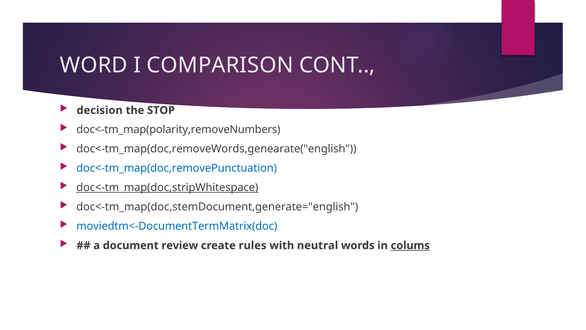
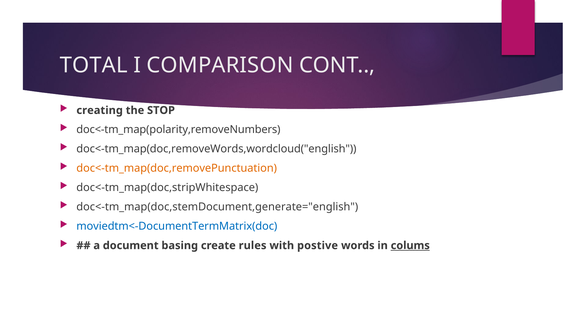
WORD: WORD -> TOTAL
decision: decision -> creating
doc<-tm_map(doc,removeWords,genearate("english: doc<-tm_map(doc,removeWords,genearate("english -> doc<-tm_map(doc,removeWords,wordcloud("english
doc<-tm_map(doc,removePunctuation colour: blue -> orange
doc<-tm_map(doc,stripWhitespace underline: present -> none
review: review -> basing
neutral: neutral -> postive
